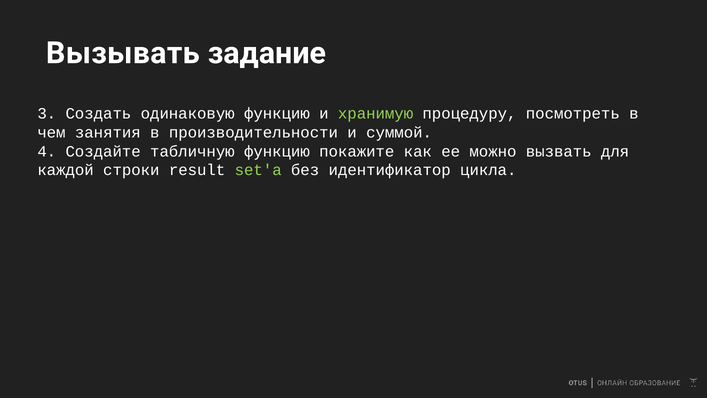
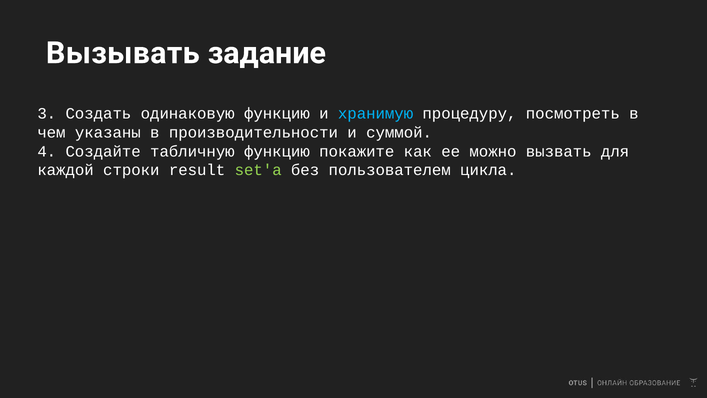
хранимую colour: light green -> light blue
занятия: занятия -> указаны
идентификатор: идентификатор -> пользователем
